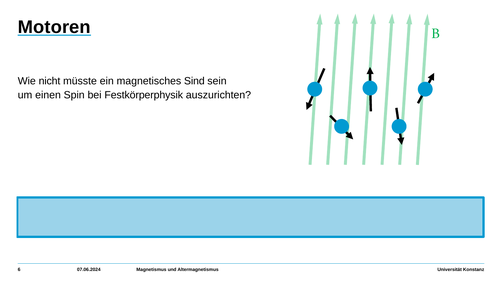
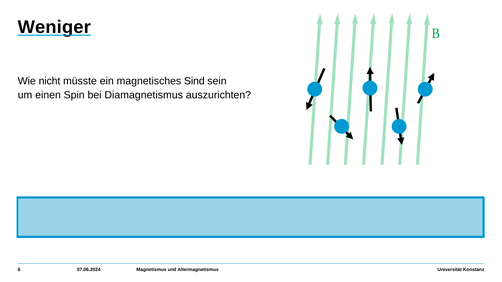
Motoren: Motoren -> Weniger
Festkörperphysik: Festkörperphysik -> Diamagnetismus
